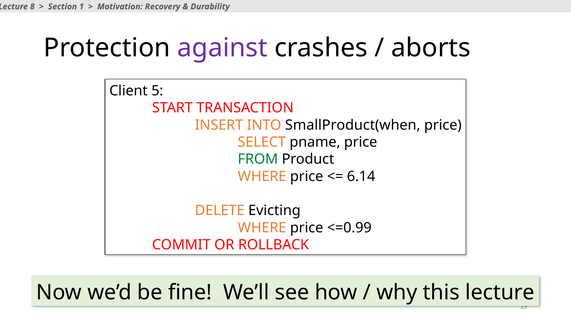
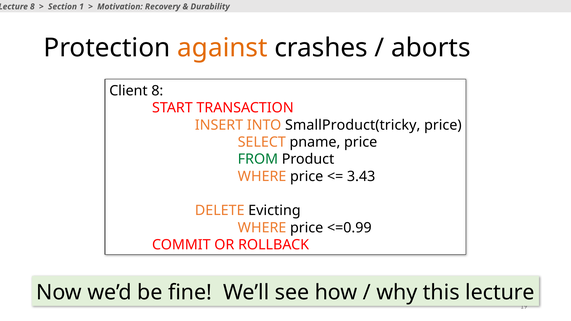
against colour: purple -> orange
Client 5: 5 -> 8
SmallProduct(when: SmallProduct(when -> SmallProduct(tricky
6.14: 6.14 -> 3.43
